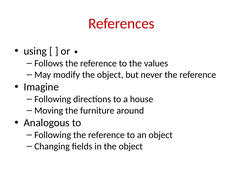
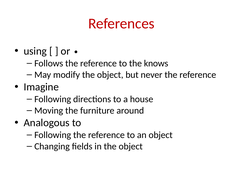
values: values -> knows
